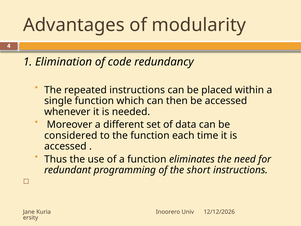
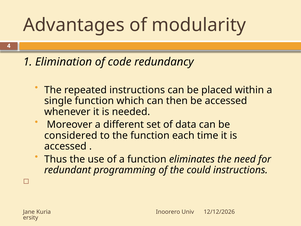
short: short -> could
